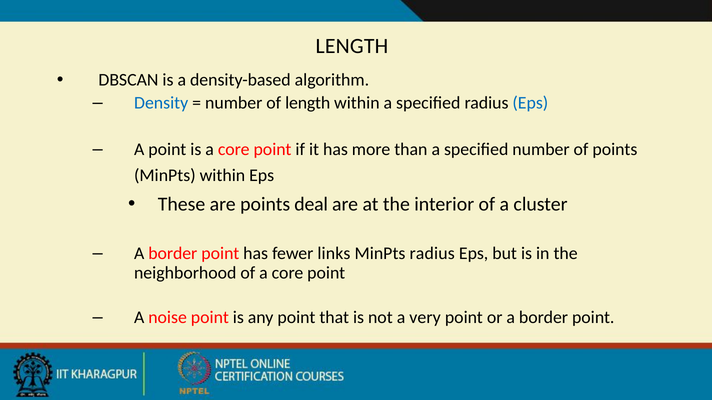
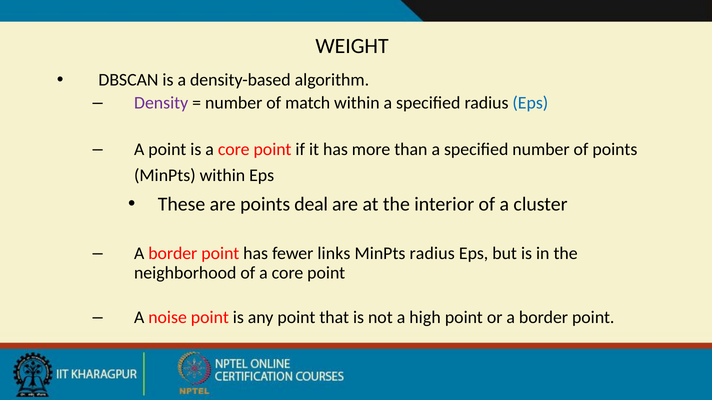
LENGTH at (352, 46): LENGTH -> WEIGHT
Density colour: blue -> purple
of length: length -> match
very: very -> high
